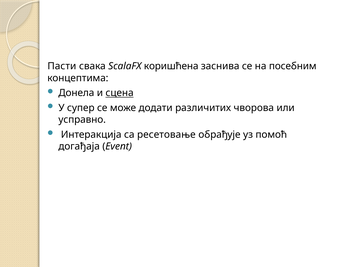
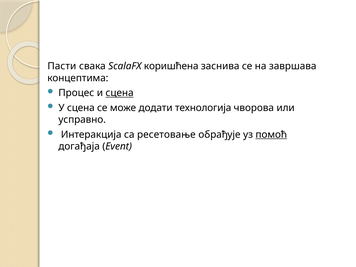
посебним: посебним -> завршава
Донела: Донела -> Процес
У супер: супер -> сцена
различитих: различитих -> технологија
помоћ underline: none -> present
